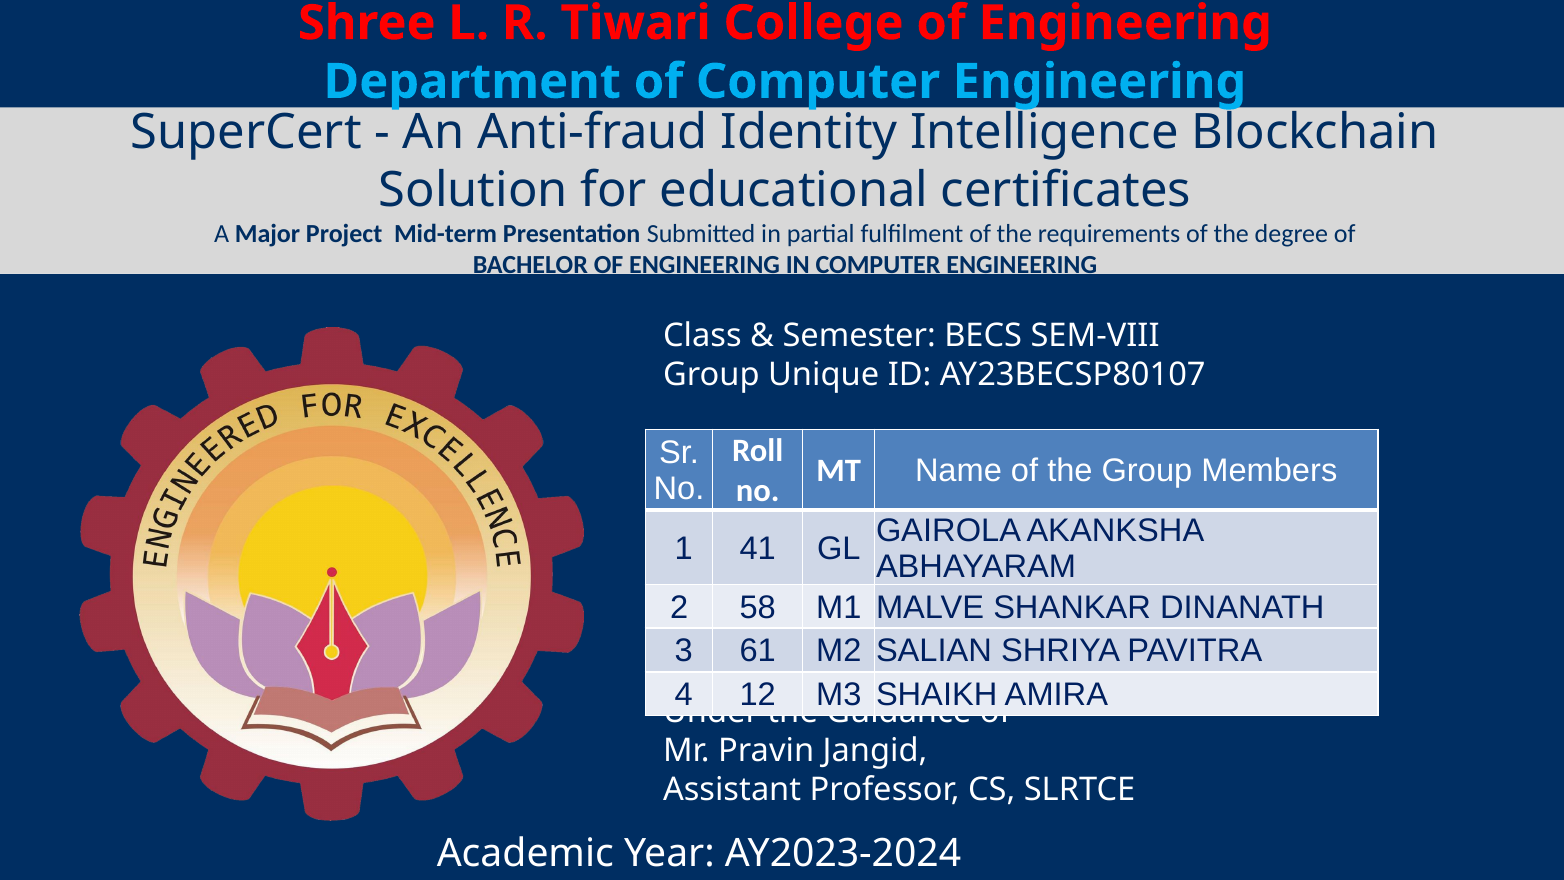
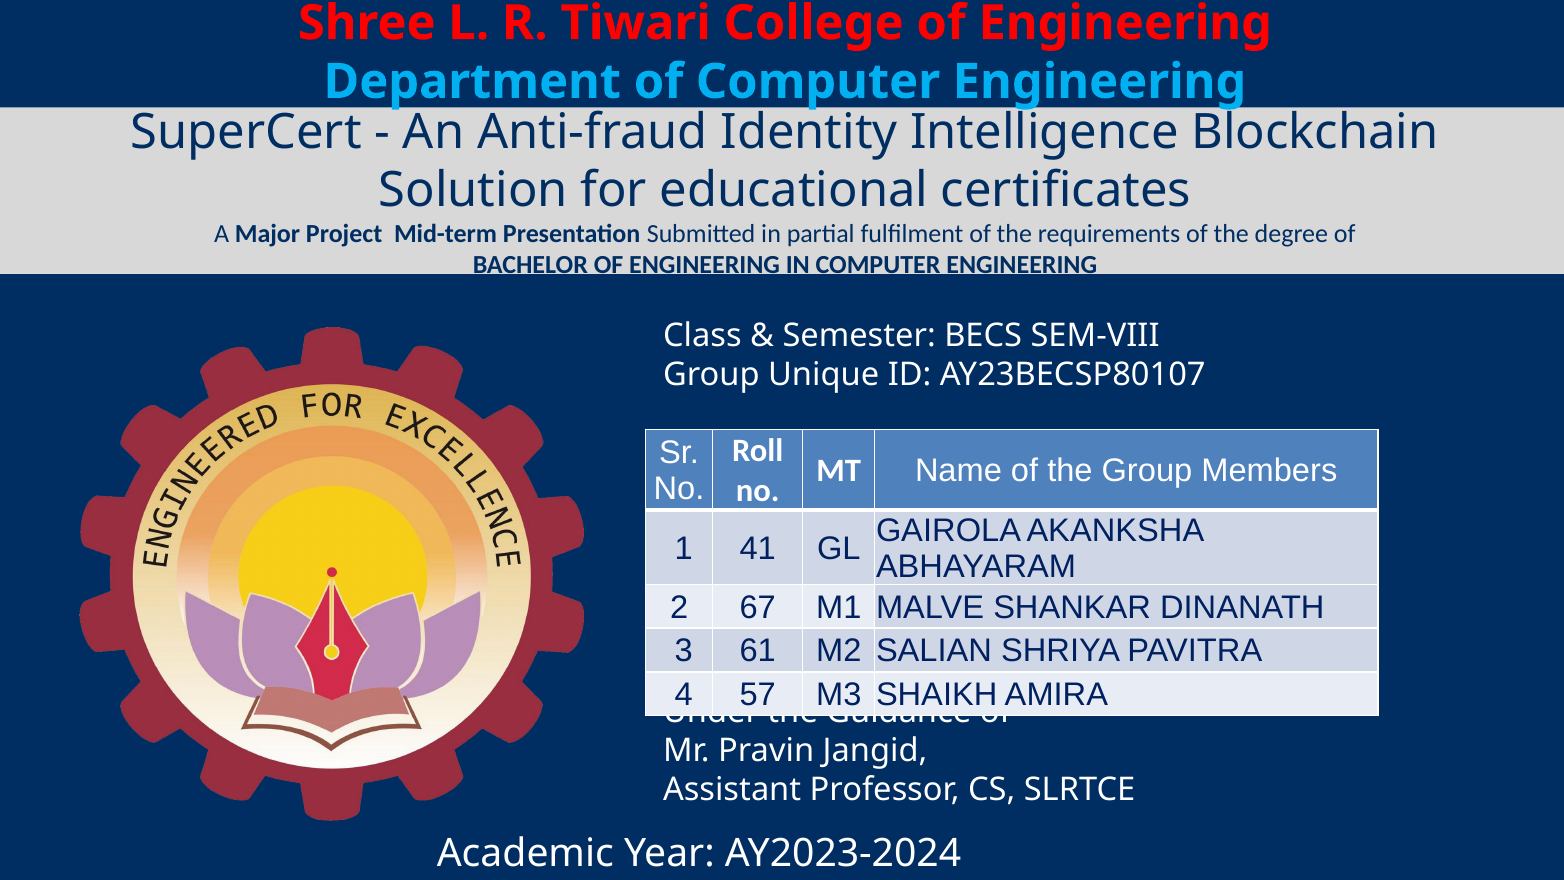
58: 58 -> 67
12: 12 -> 57
